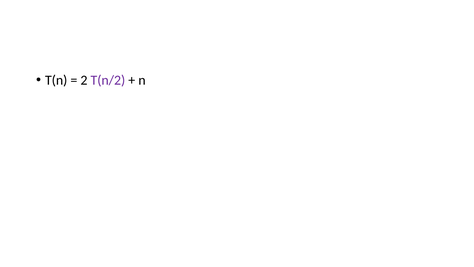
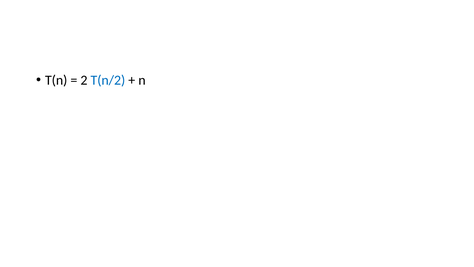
T(n/2 colour: purple -> blue
